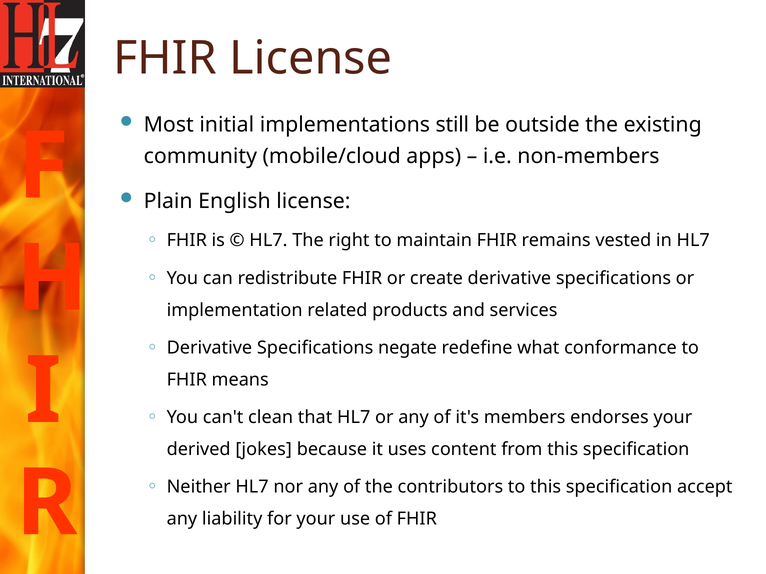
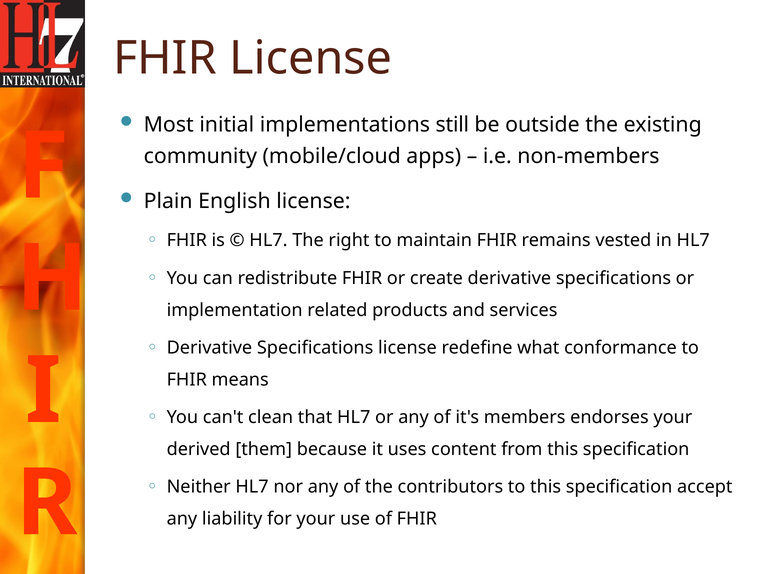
Specifications negate: negate -> license
jokes: jokes -> them
